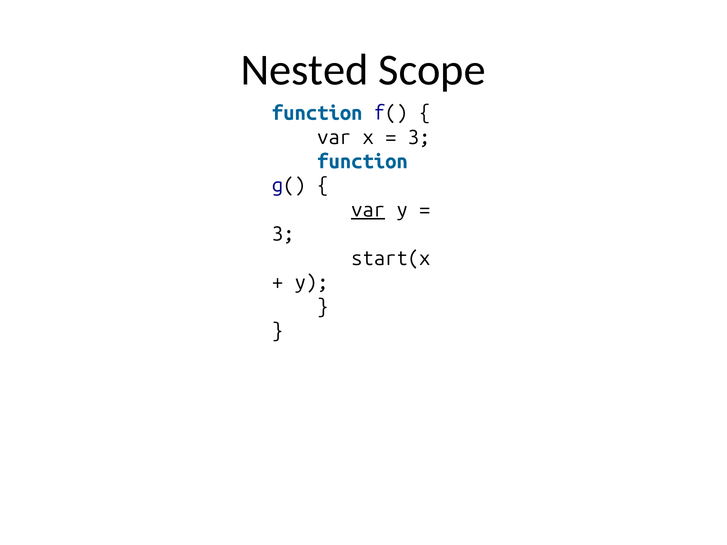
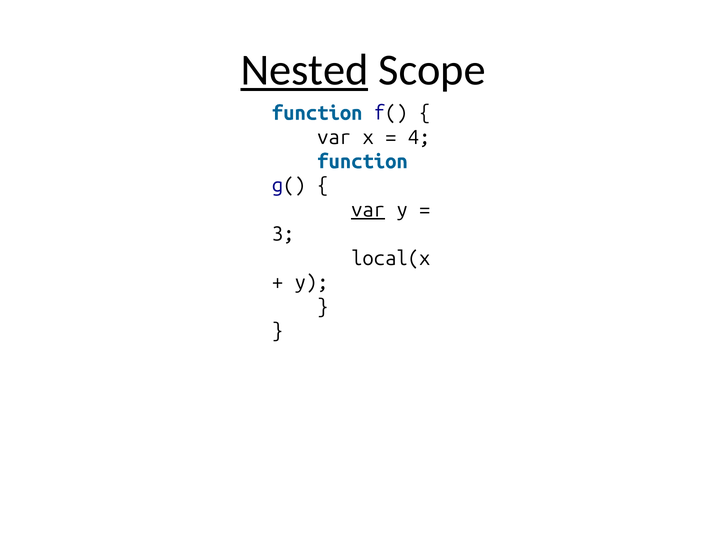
Nested underline: none -> present
3 at (419, 137): 3 -> 4
start(x: start(x -> local(x
